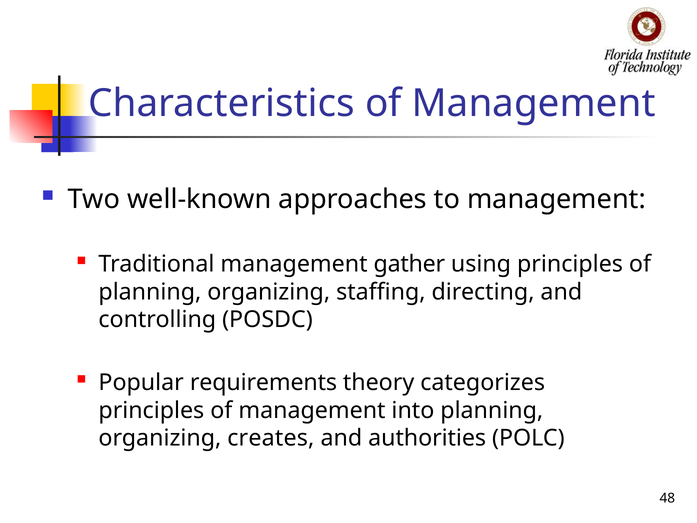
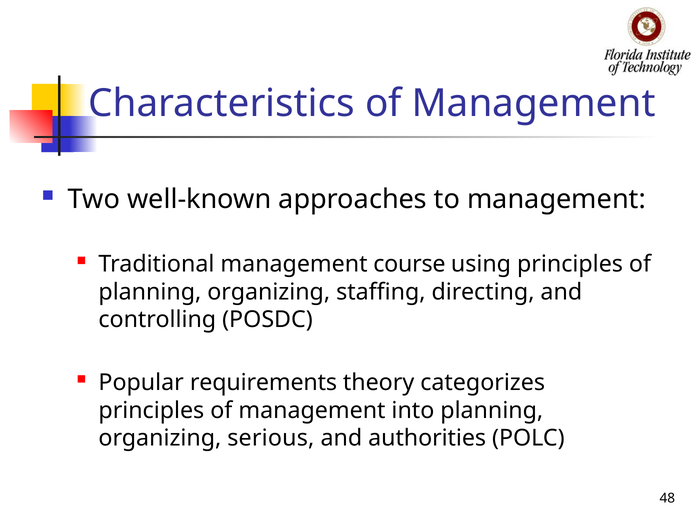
gather: gather -> course
creates: creates -> serious
